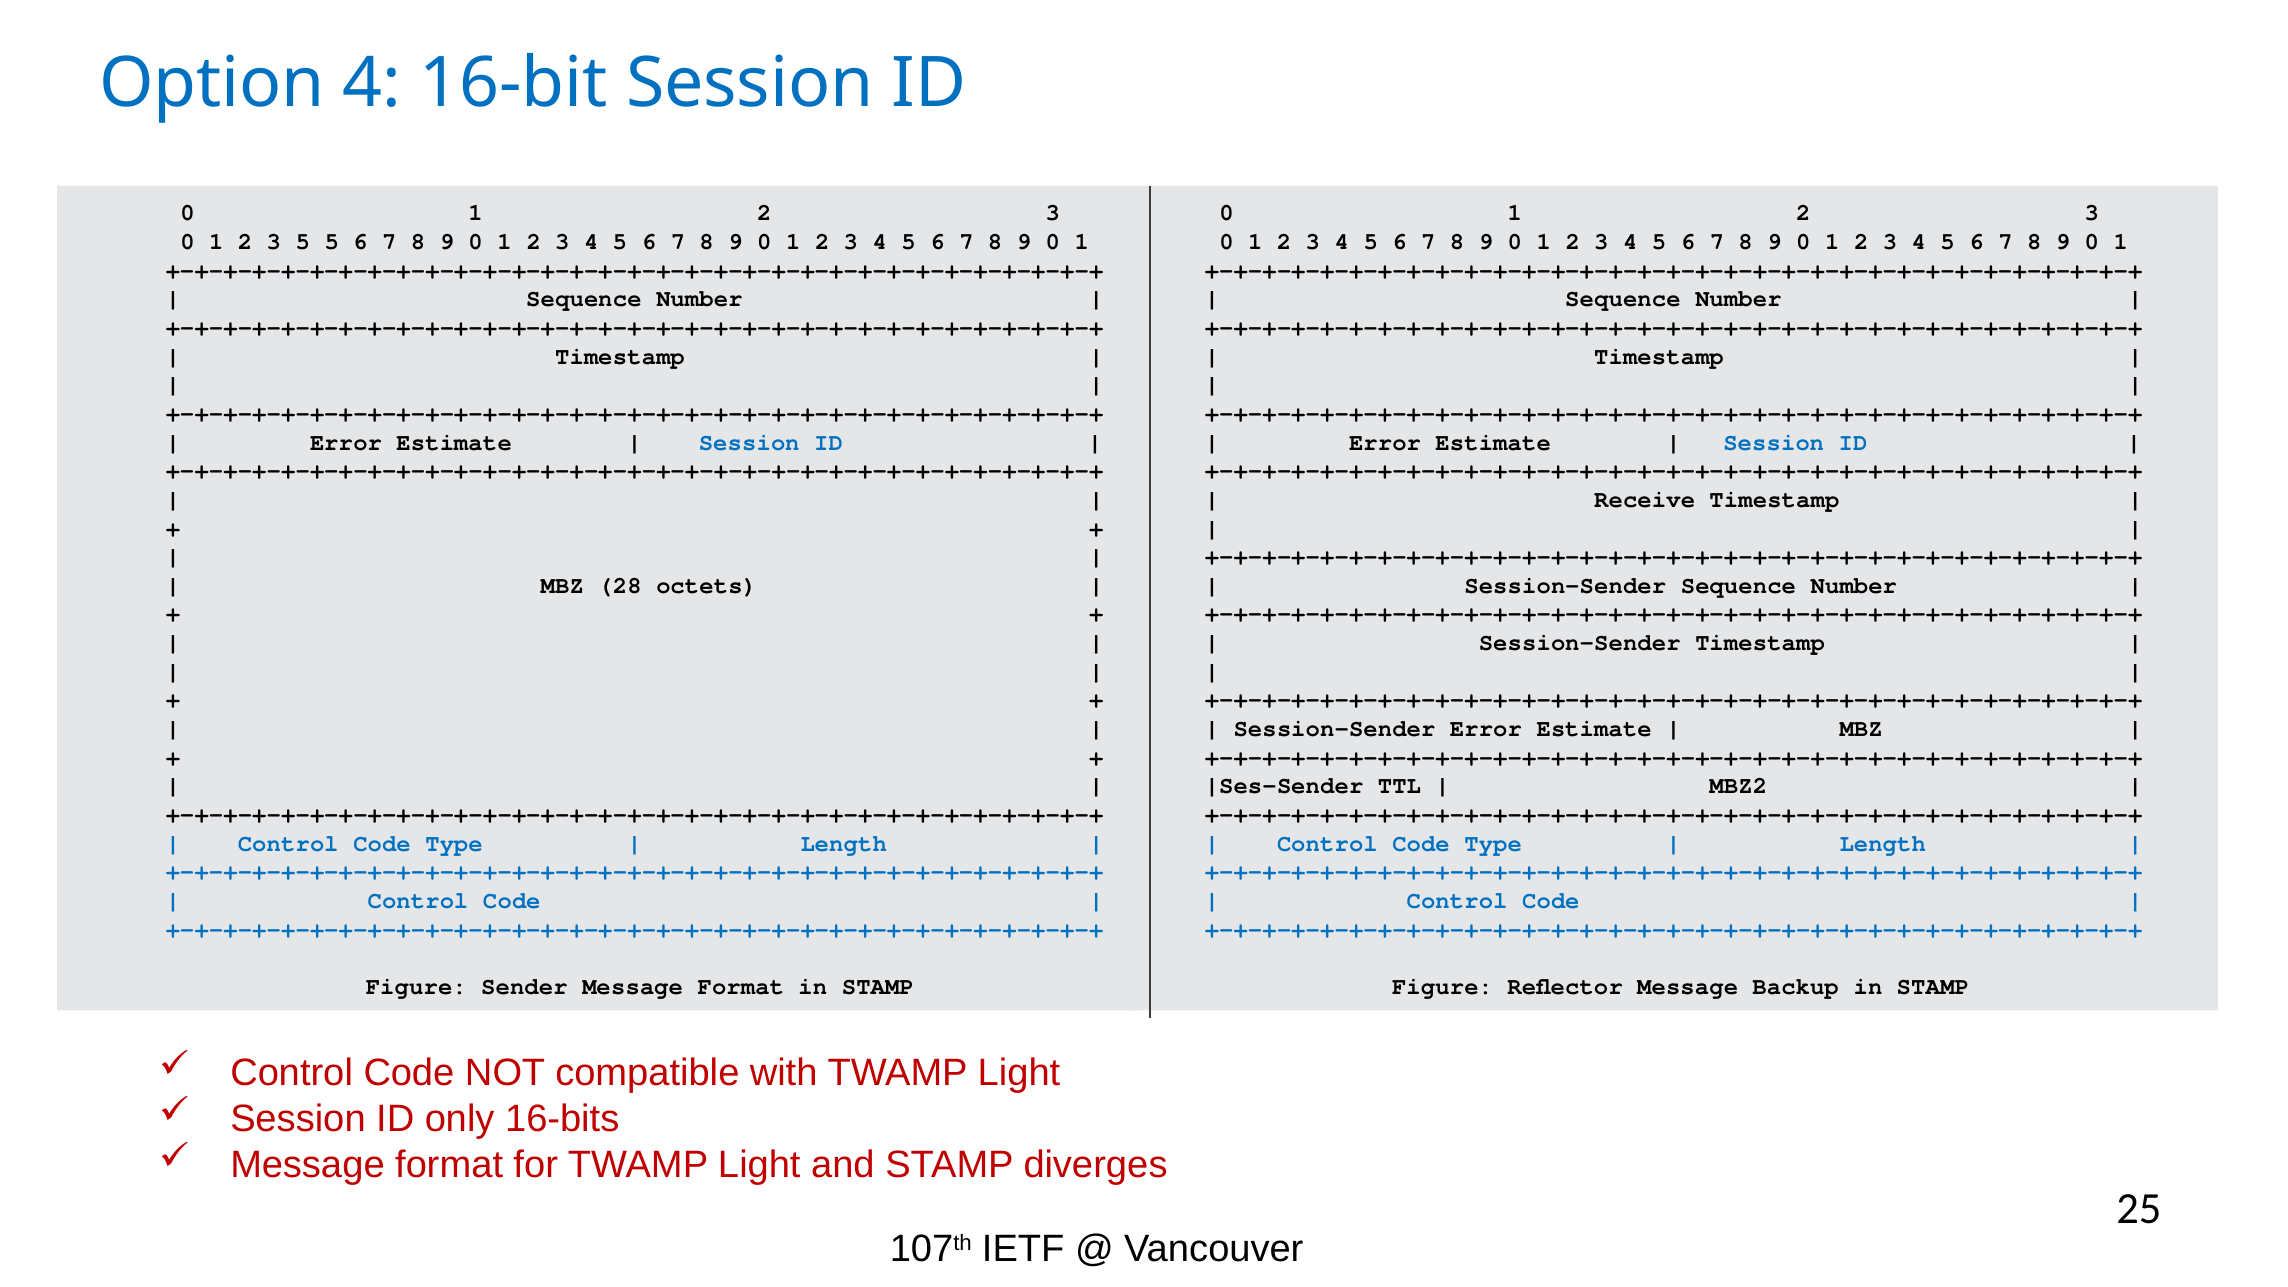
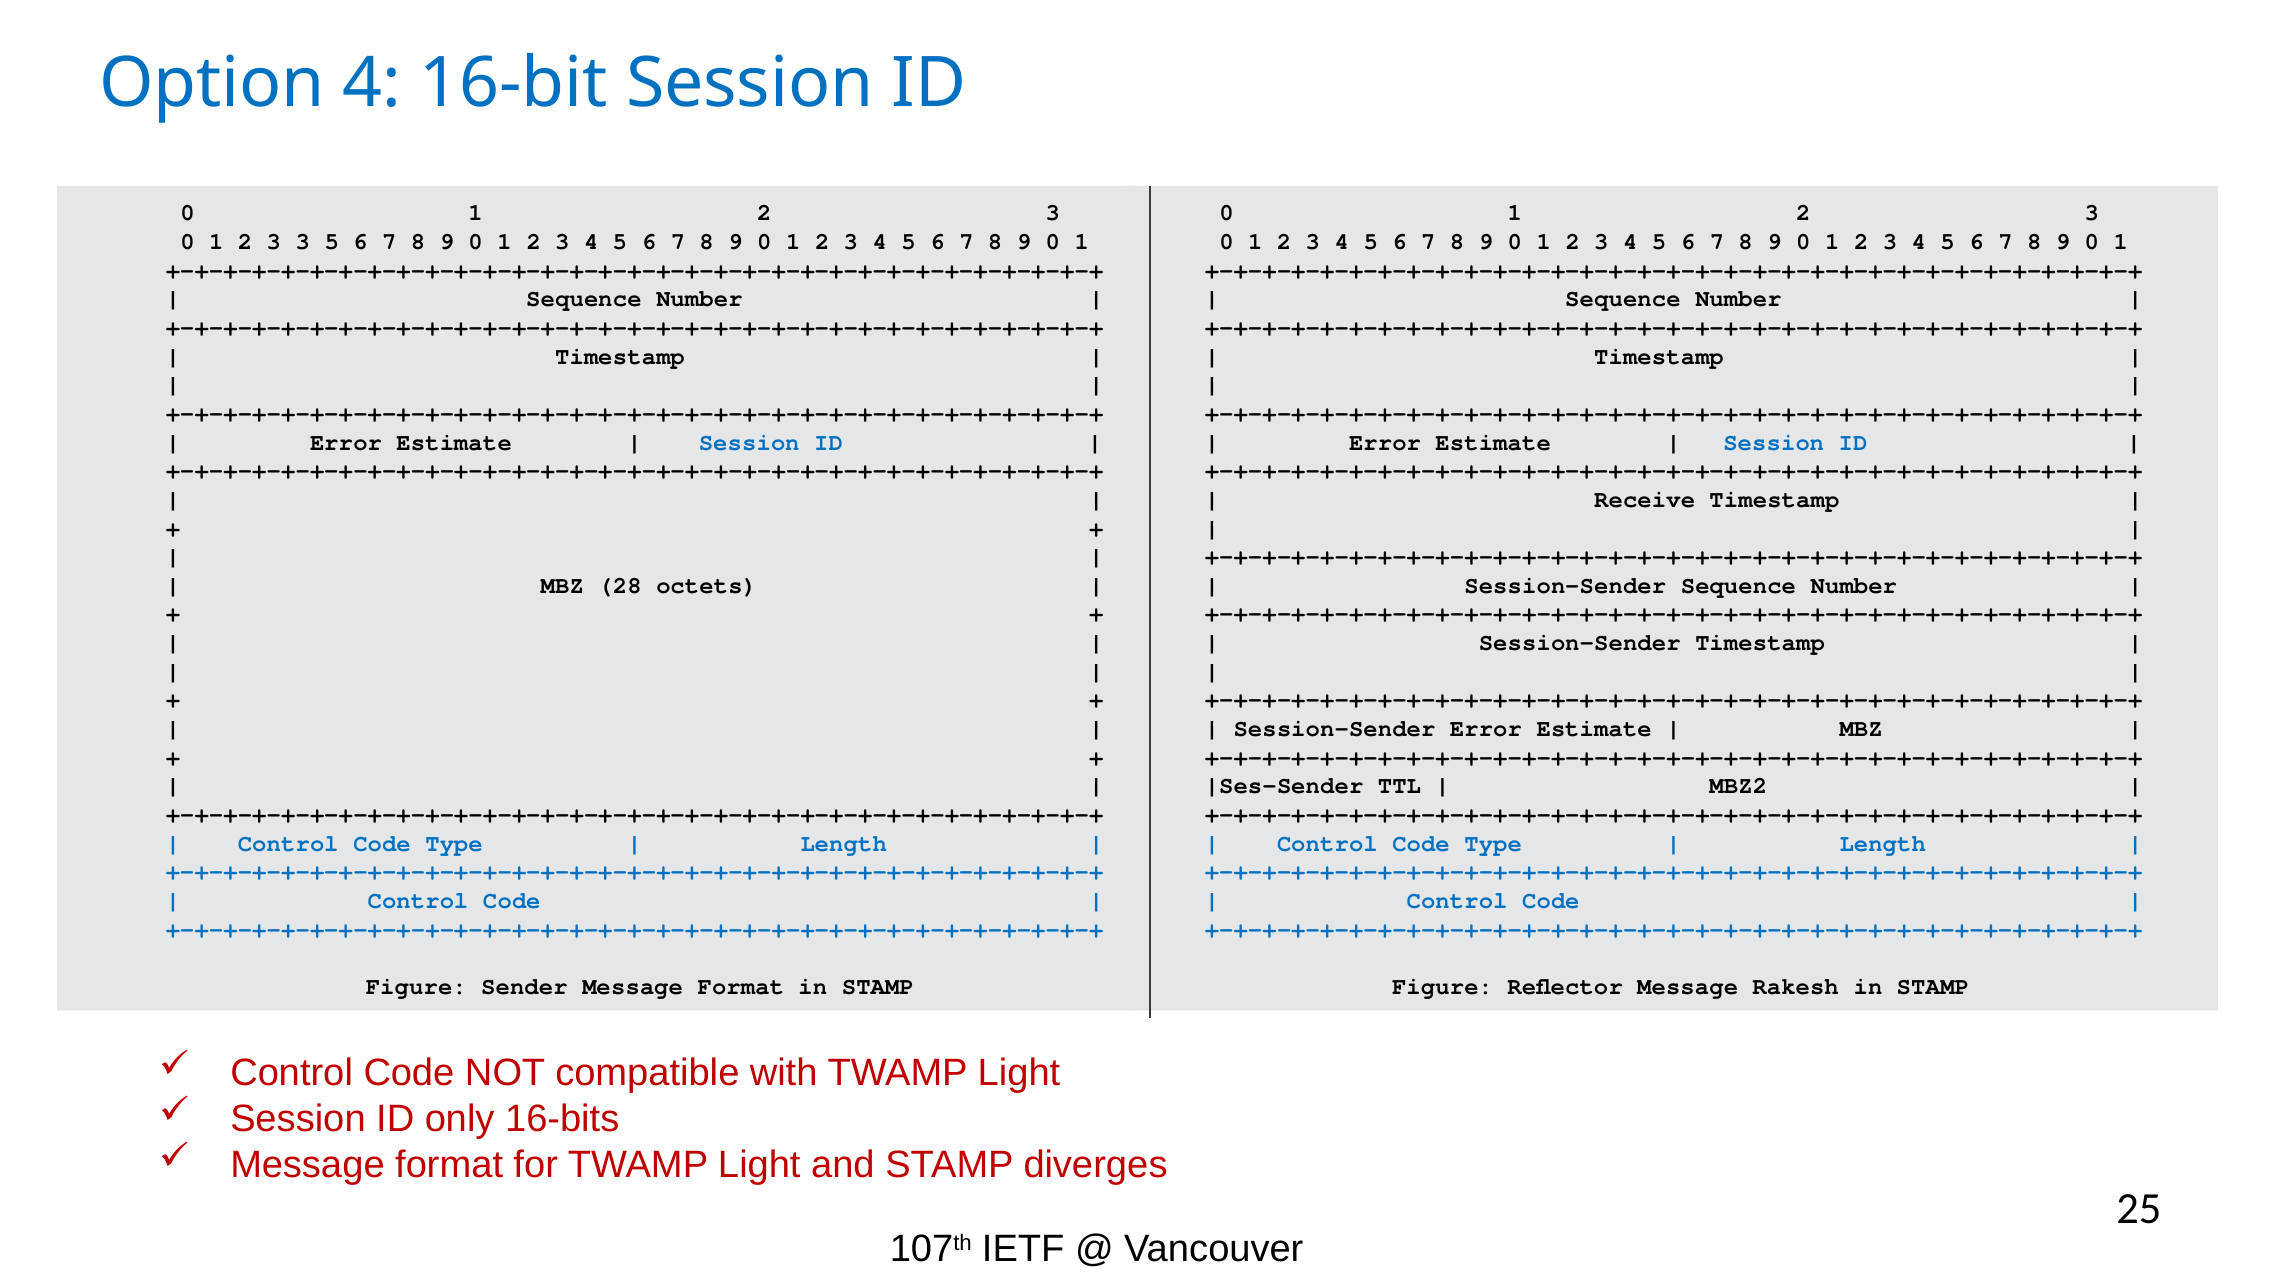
3 5: 5 -> 3
Backup: Backup -> Rakesh
